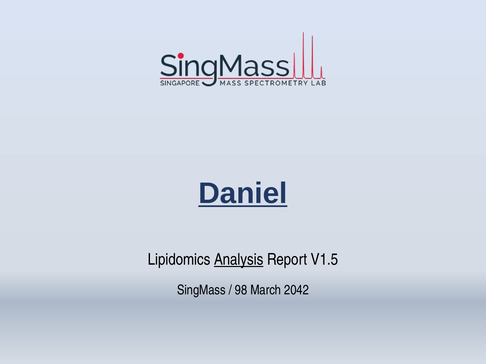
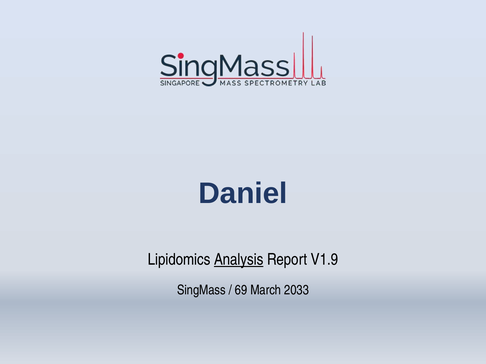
Daniel underline: present -> none
V1.5: V1.5 -> V1.9
98: 98 -> 69
2042: 2042 -> 2033
